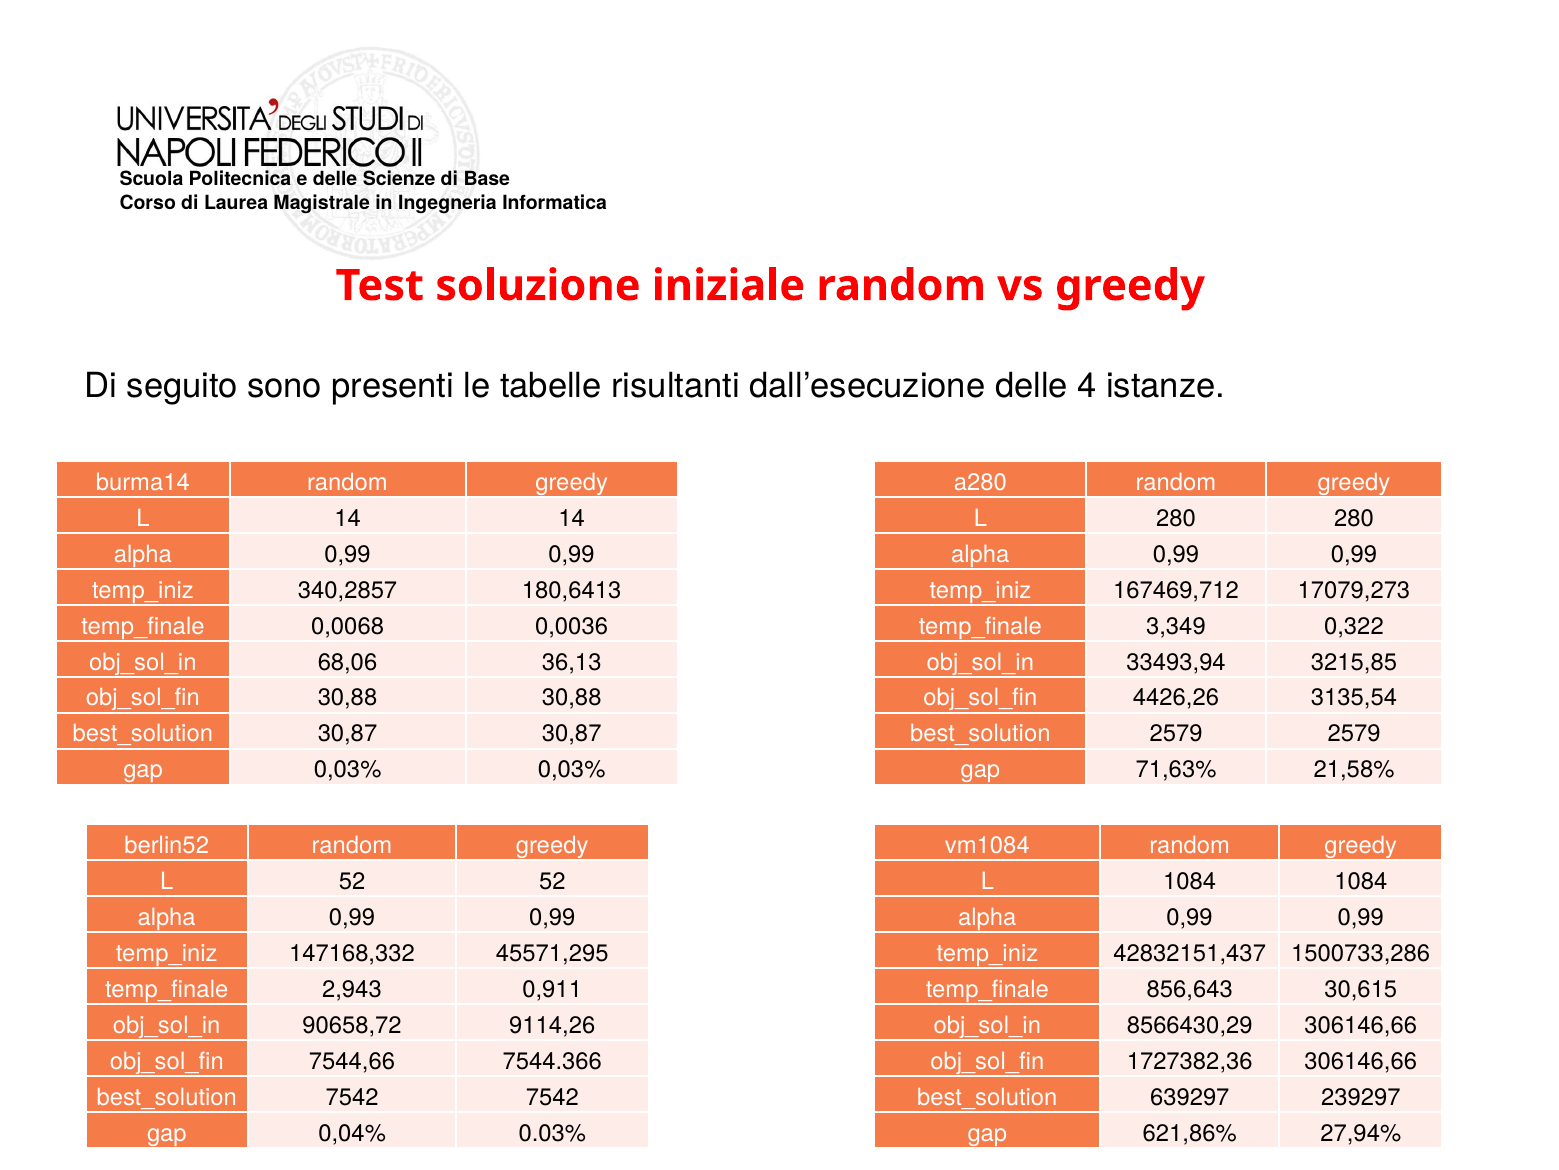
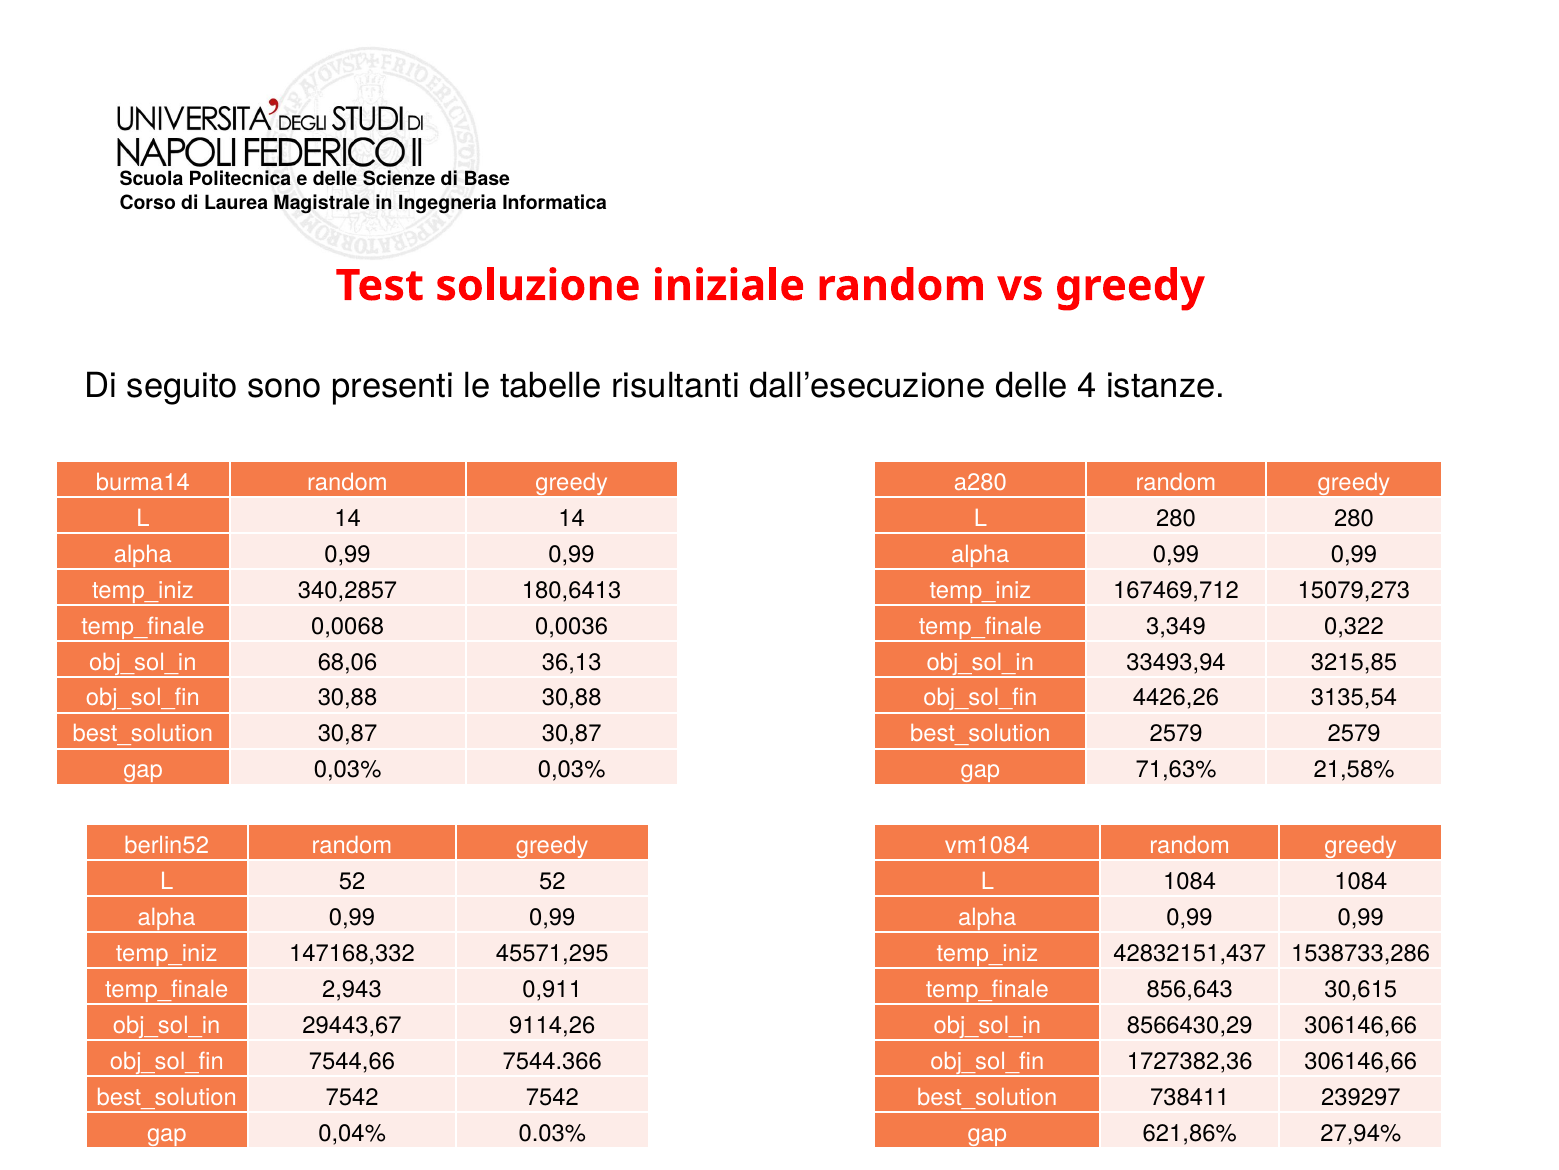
17079,273: 17079,273 -> 15079,273
1500733,286: 1500733,286 -> 1538733,286
90658,72: 90658,72 -> 29443,67
639297: 639297 -> 738411
